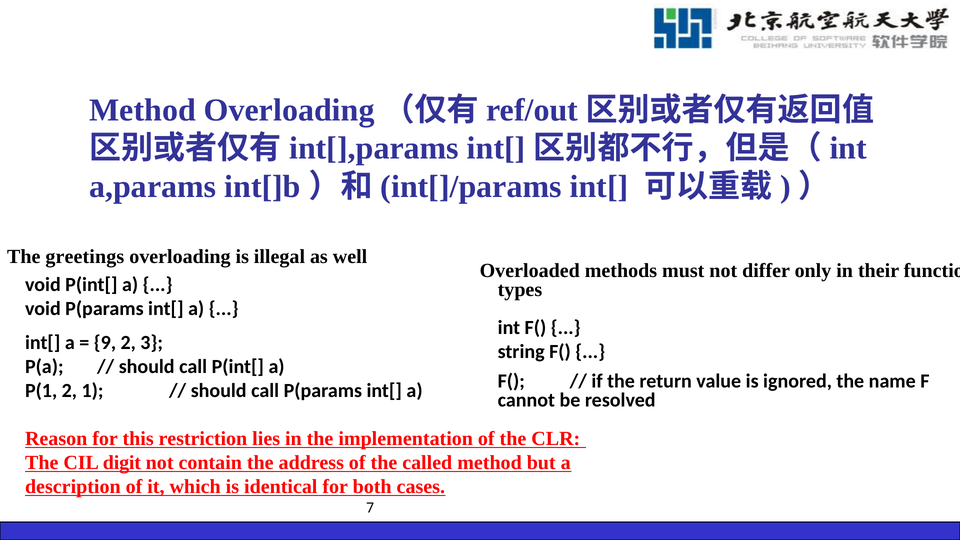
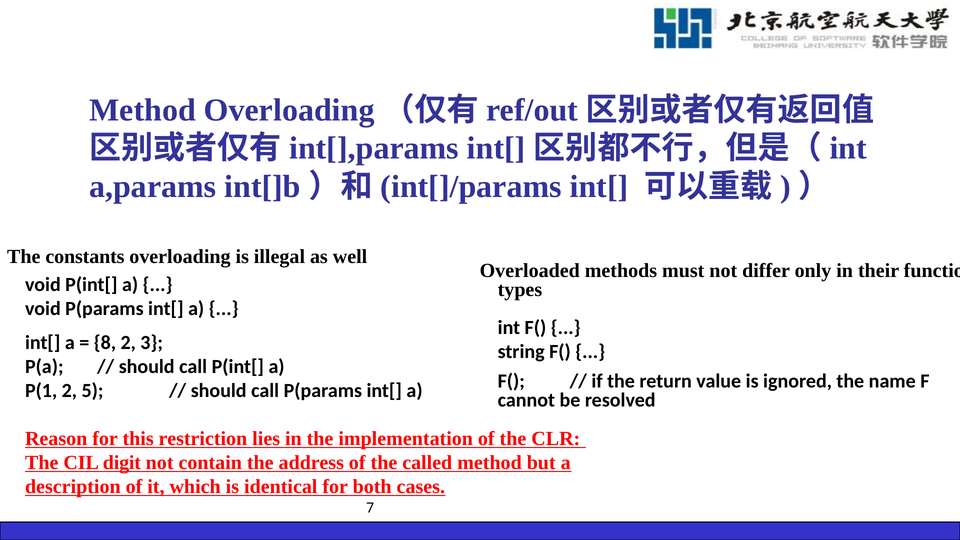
greetings: greetings -> constants
9: 9 -> 8
1: 1 -> 5
